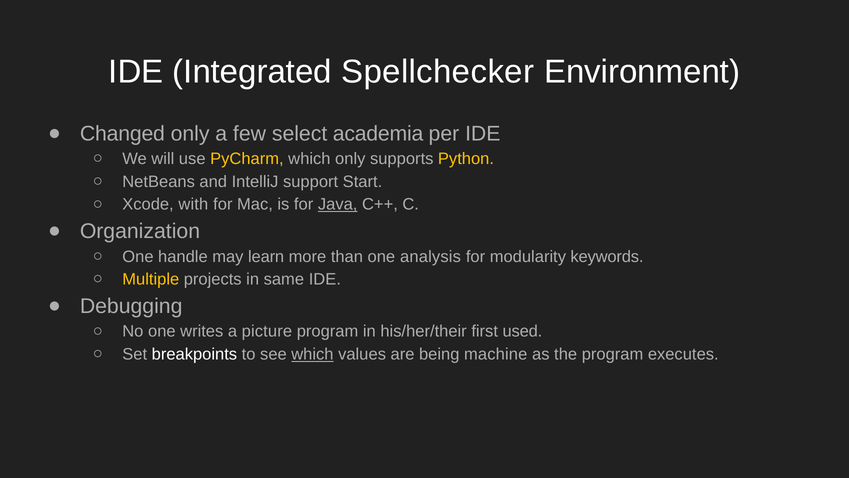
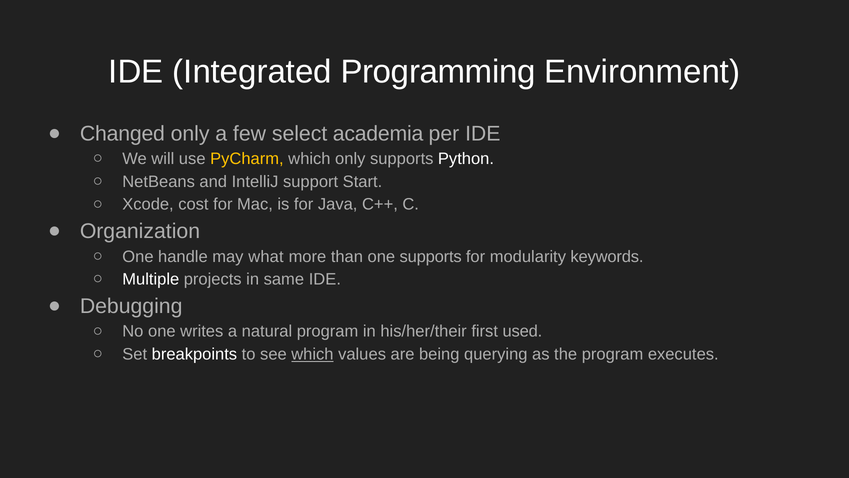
Spellchecker: Spellchecker -> Programming
Python colour: yellow -> white
with: with -> cost
Java underline: present -> none
learn: learn -> what
one analysis: analysis -> supports
Multiple colour: yellow -> white
picture: picture -> natural
machine: machine -> querying
